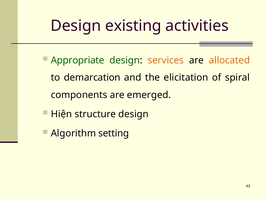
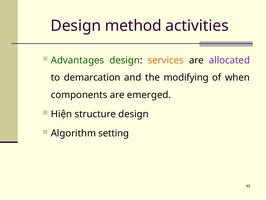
existing: existing -> method
Appropriate: Appropriate -> Advantages
allocated colour: orange -> purple
elicitation: elicitation -> modifying
spiral: spiral -> when
